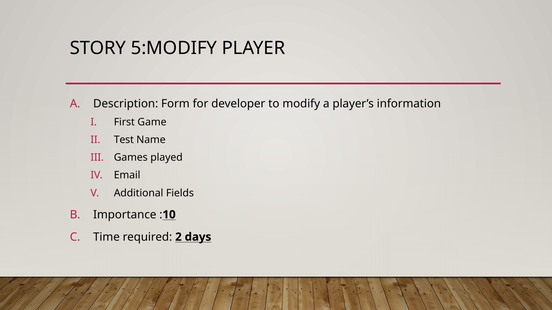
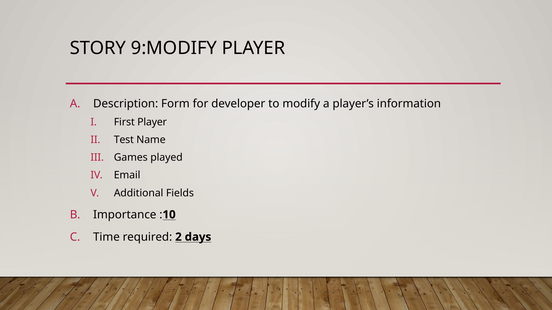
5:MODIFY: 5:MODIFY -> 9:MODIFY
First Game: Game -> Player
